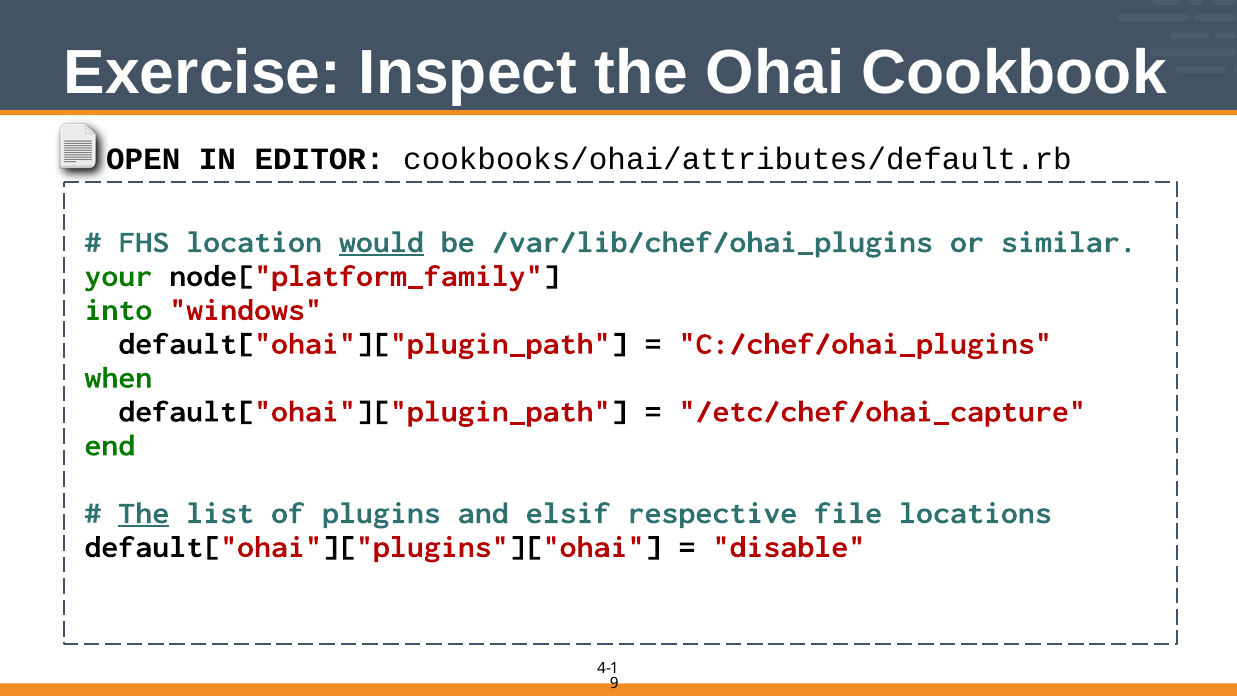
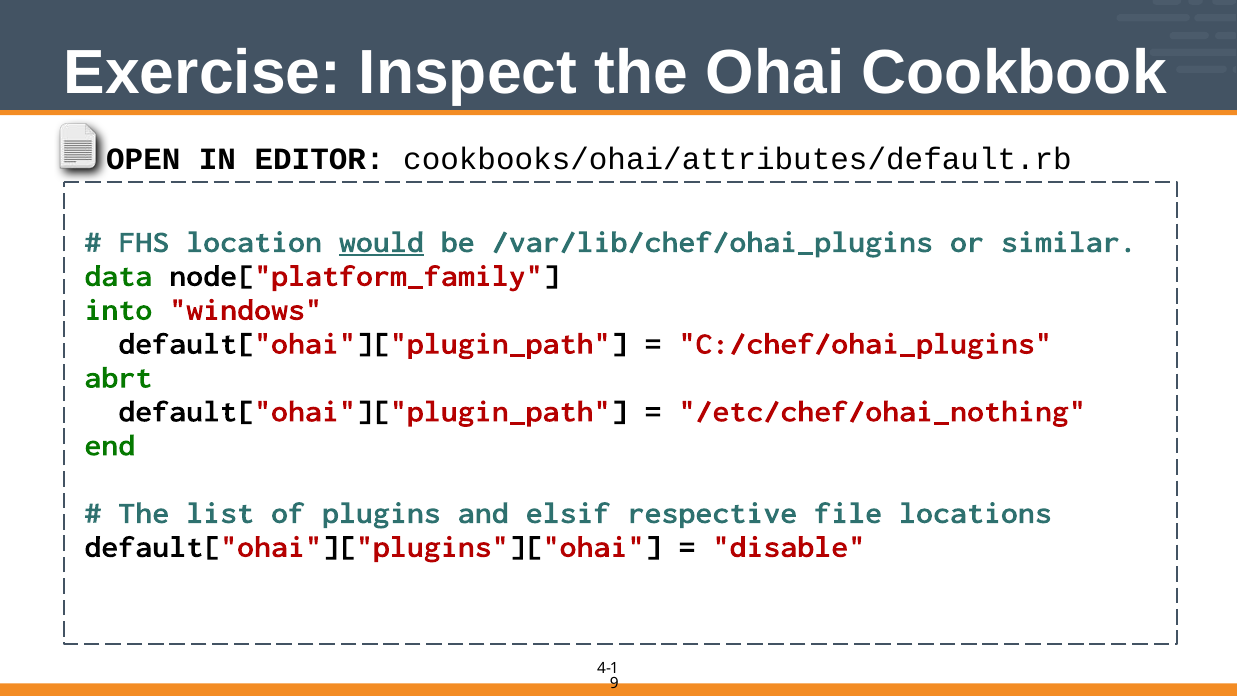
your: your -> data
when: when -> abrt
/etc/chef/ohai_capture: /etc/chef/ohai_capture -> /etc/chef/ohai_nothing
The at (144, 513) underline: present -> none
